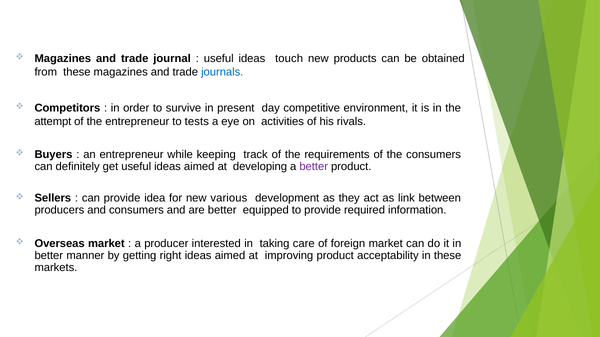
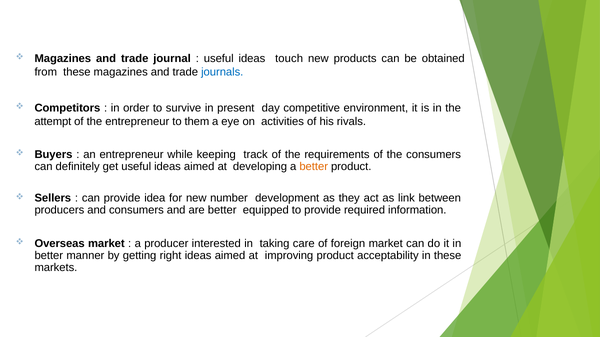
tests: tests -> them
better at (314, 167) colour: purple -> orange
various: various -> number
